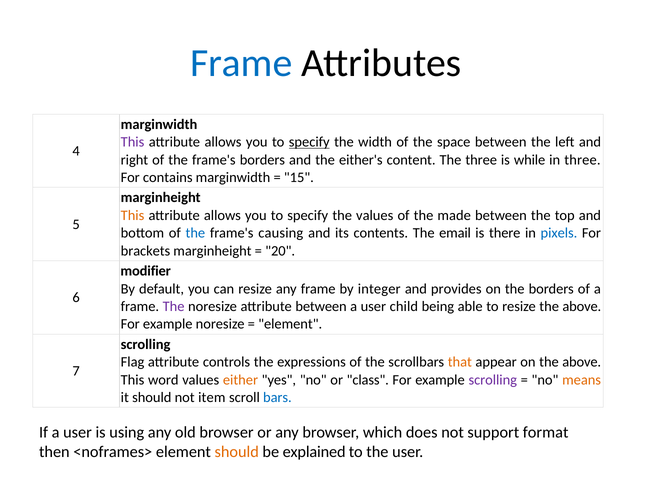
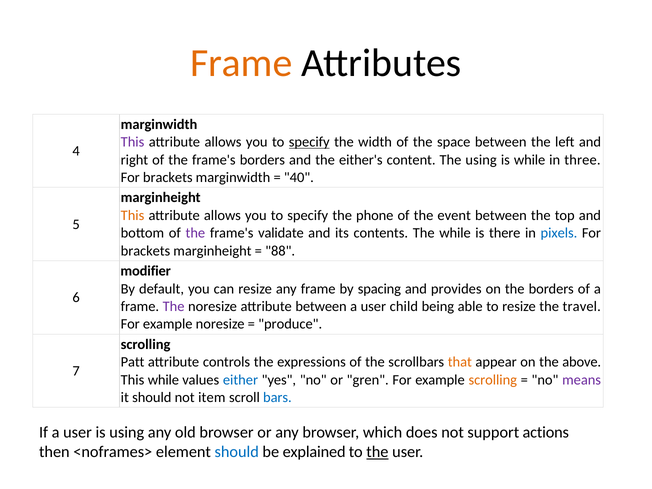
Frame at (241, 63) colour: blue -> orange
The three: three -> using
contains at (168, 178): contains -> brackets
15: 15 -> 40
the values: values -> phone
made: made -> event
the at (195, 233) colour: blue -> purple
causing: causing -> validate
The email: email -> while
20: 20 -> 88
integer: integer -> spacing
resize the above: above -> travel
element at (290, 324): element -> produce
Flag: Flag -> Patt
This word: word -> while
either colour: orange -> blue
class: class -> gren
scrolling at (493, 380) colour: purple -> orange
means colour: orange -> purple
format: format -> actions
should at (237, 452) colour: orange -> blue
the at (377, 452) underline: none -> present
